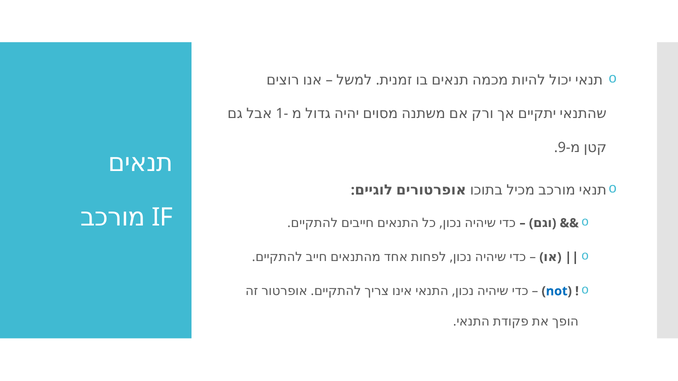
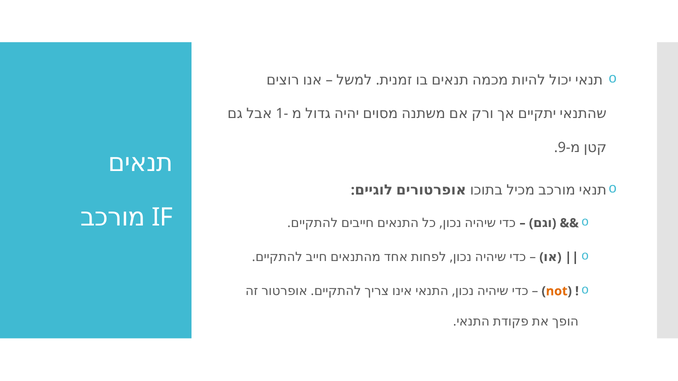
not colour: blue -> orange
